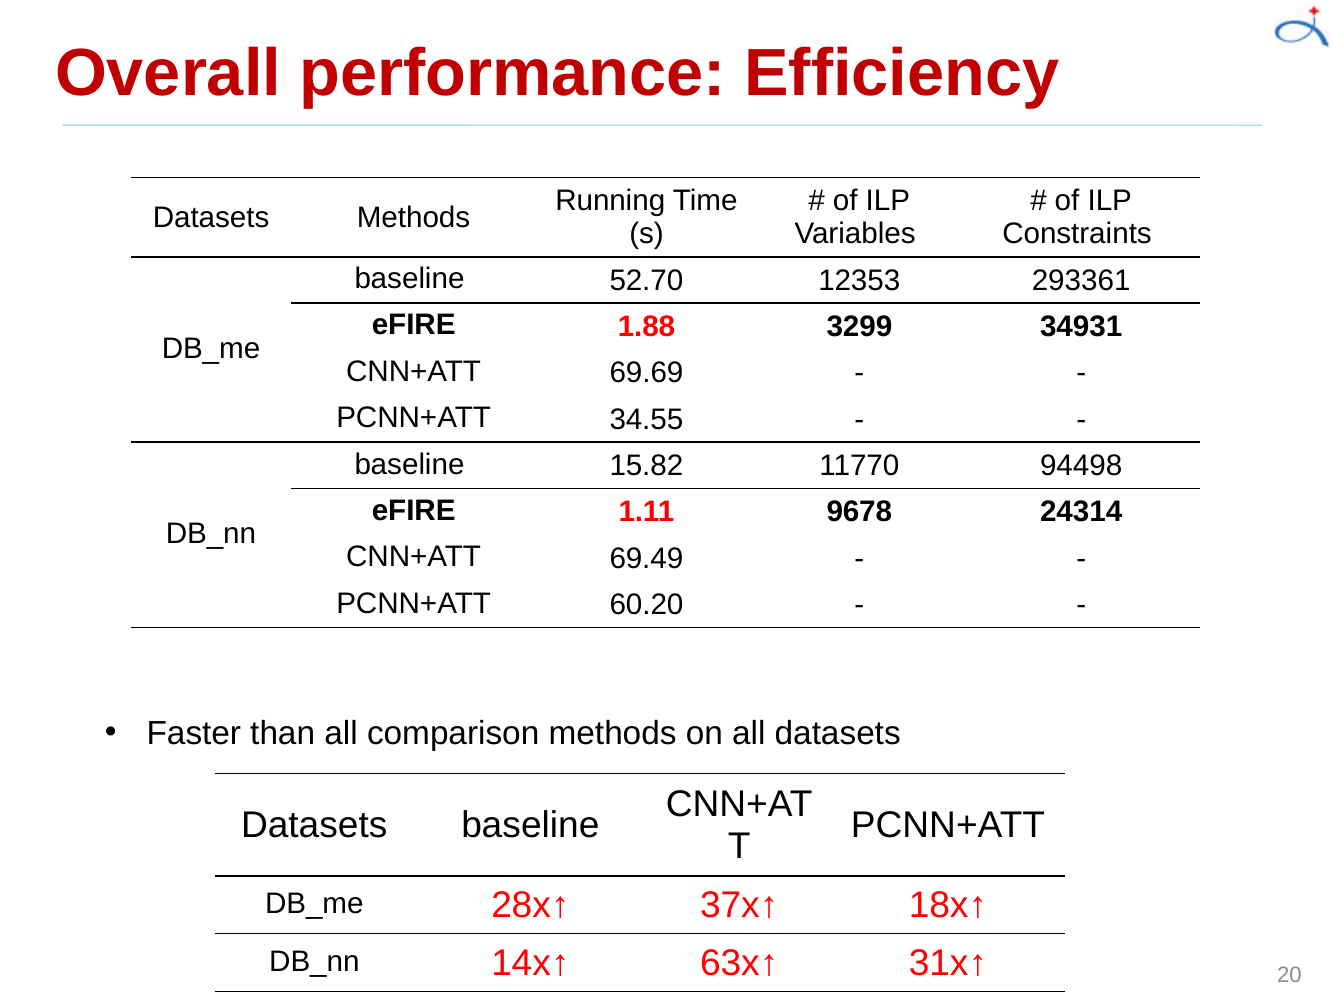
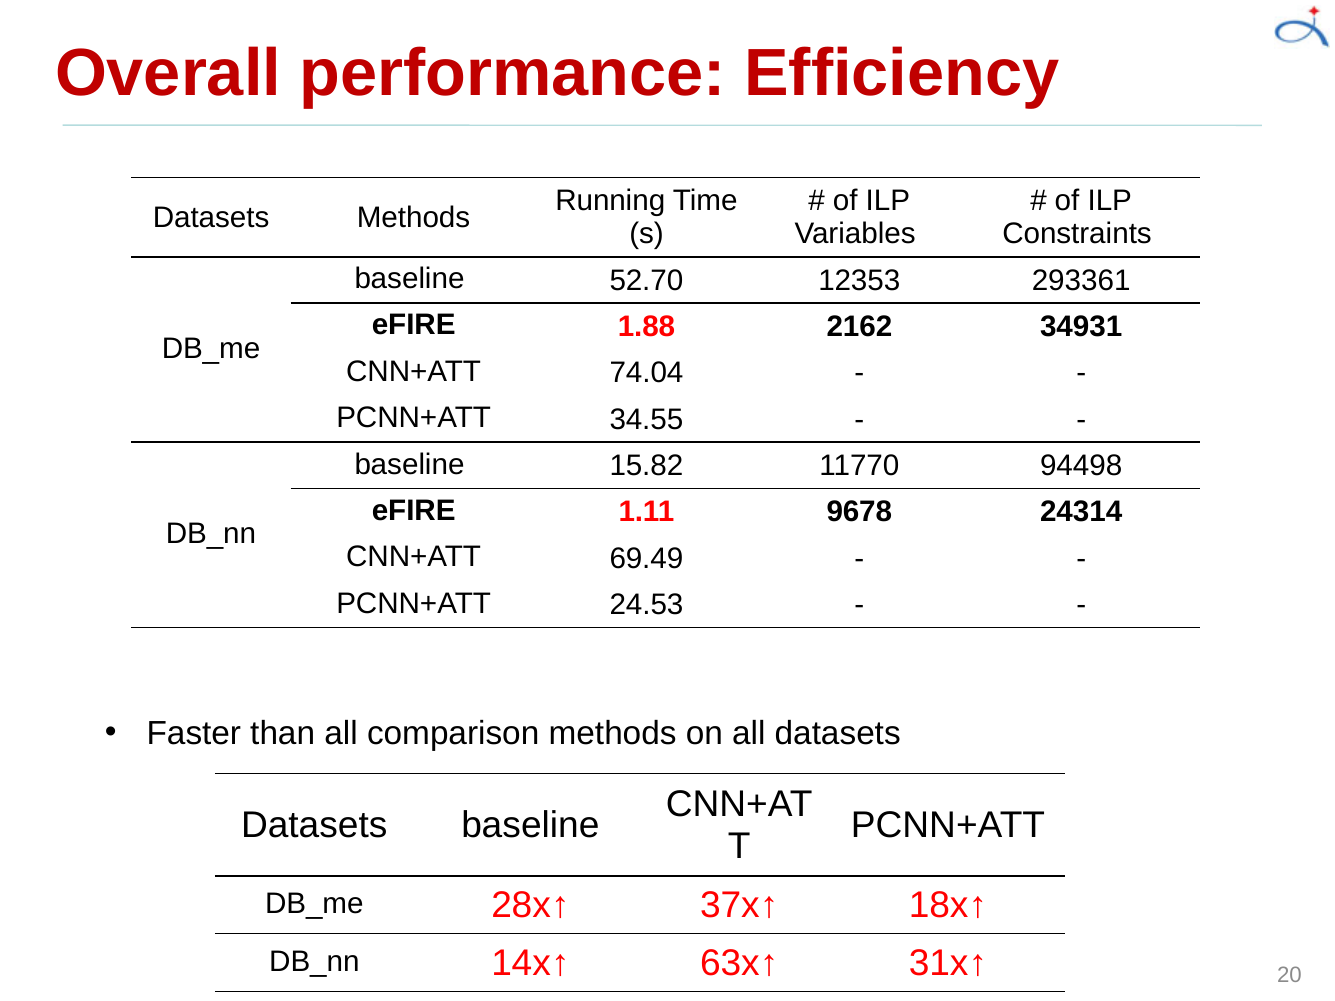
3299: 3299 -> 2162
69.69: 69.69 -> 74.04
60.20: 60.20 -> 24.53
